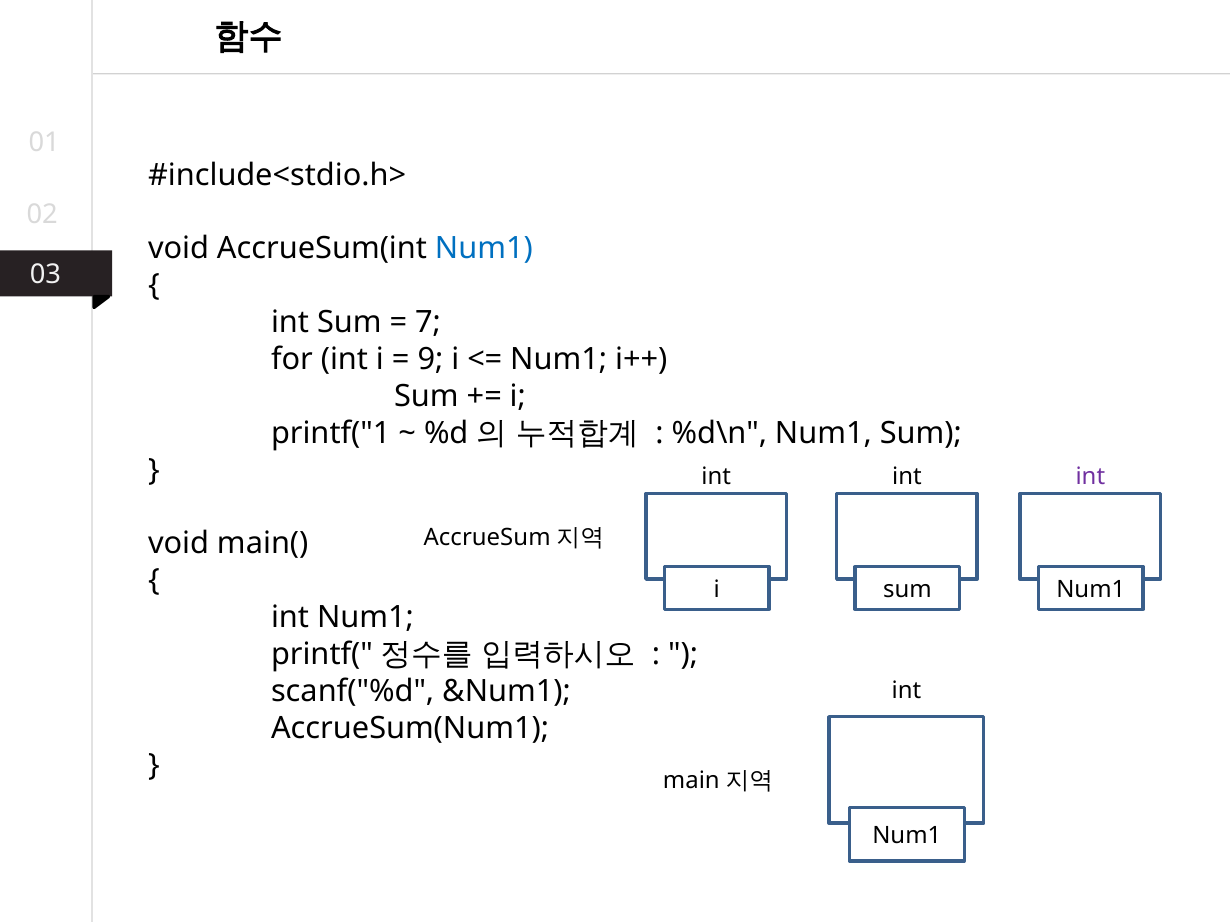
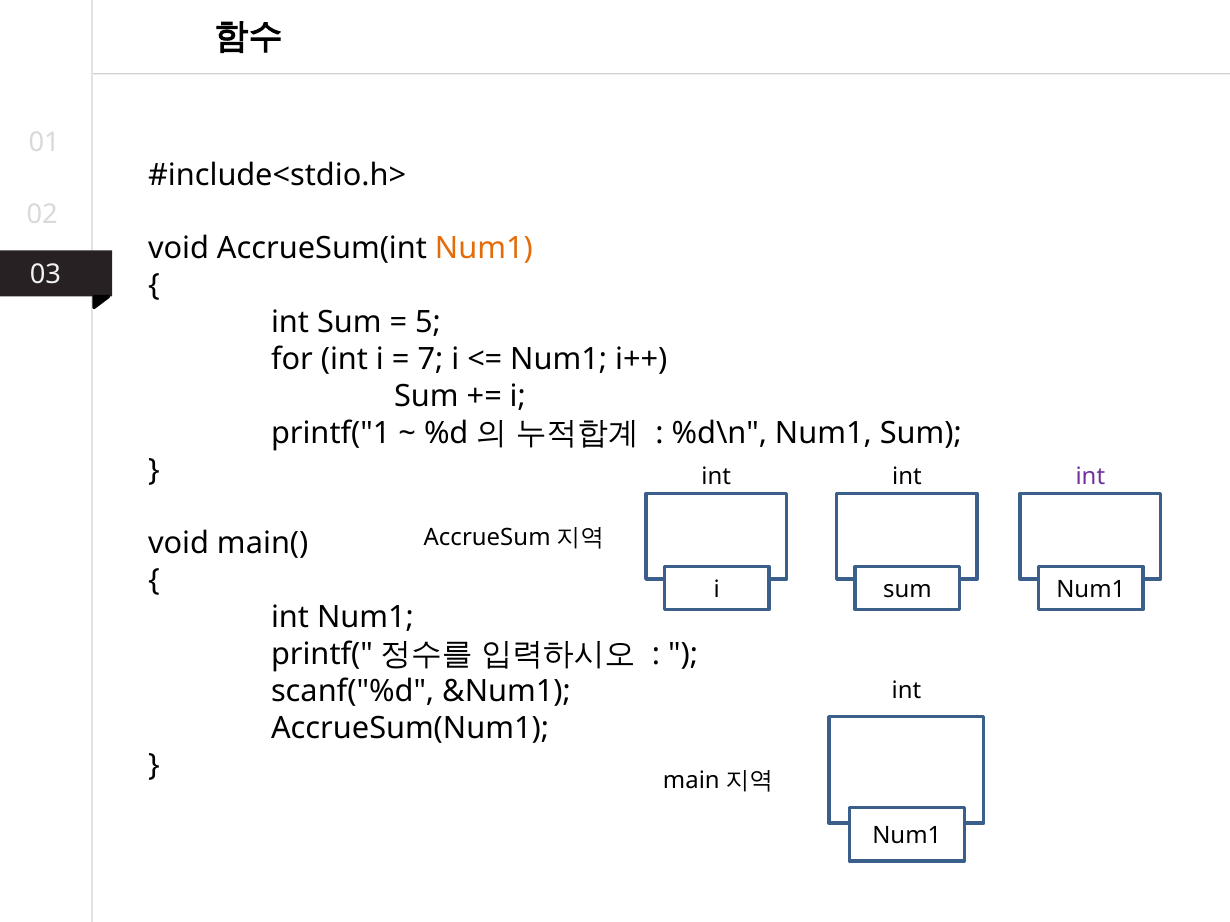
Num1 at (484, 249) colour: blue -> orange
7: 7 -> 5
9: 9 -> 7
